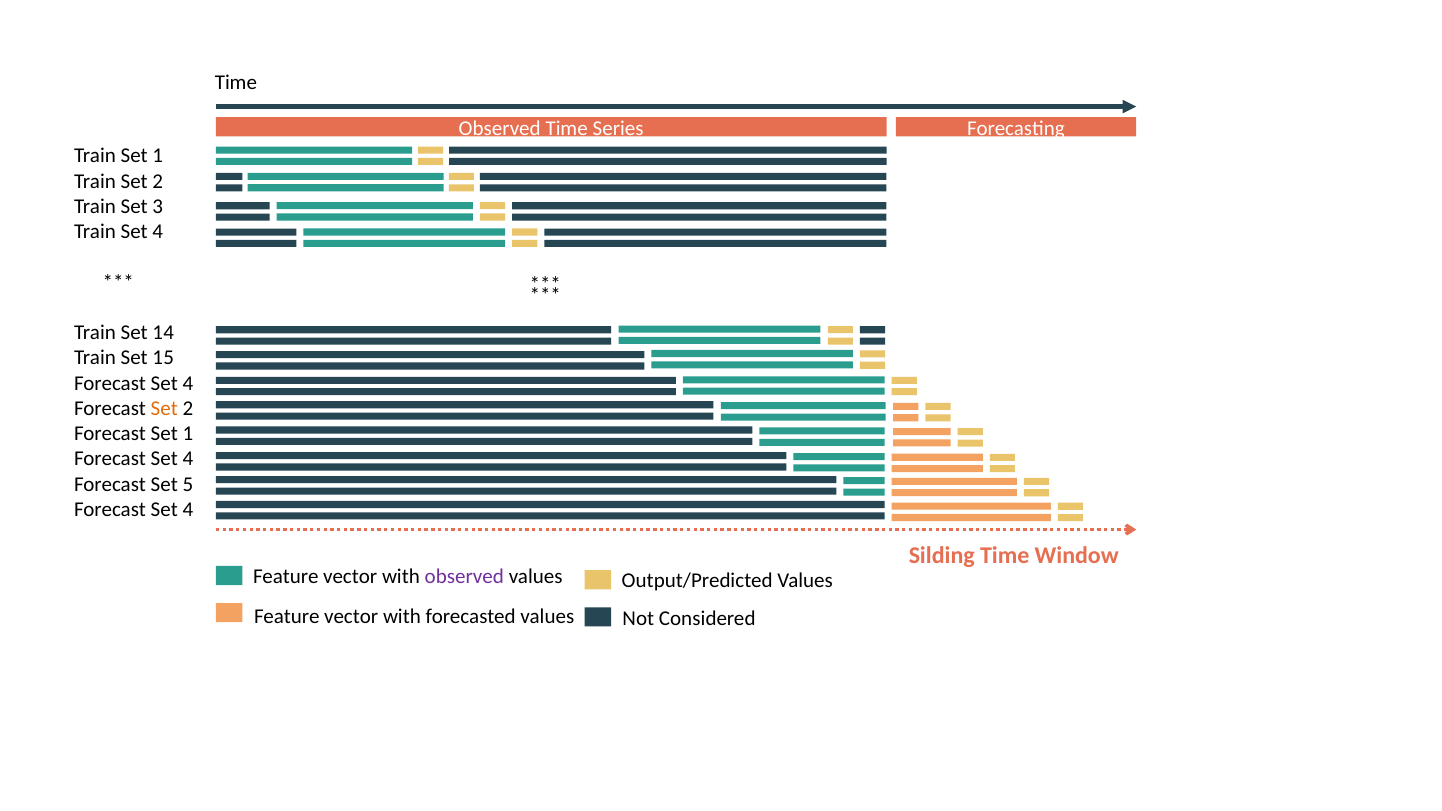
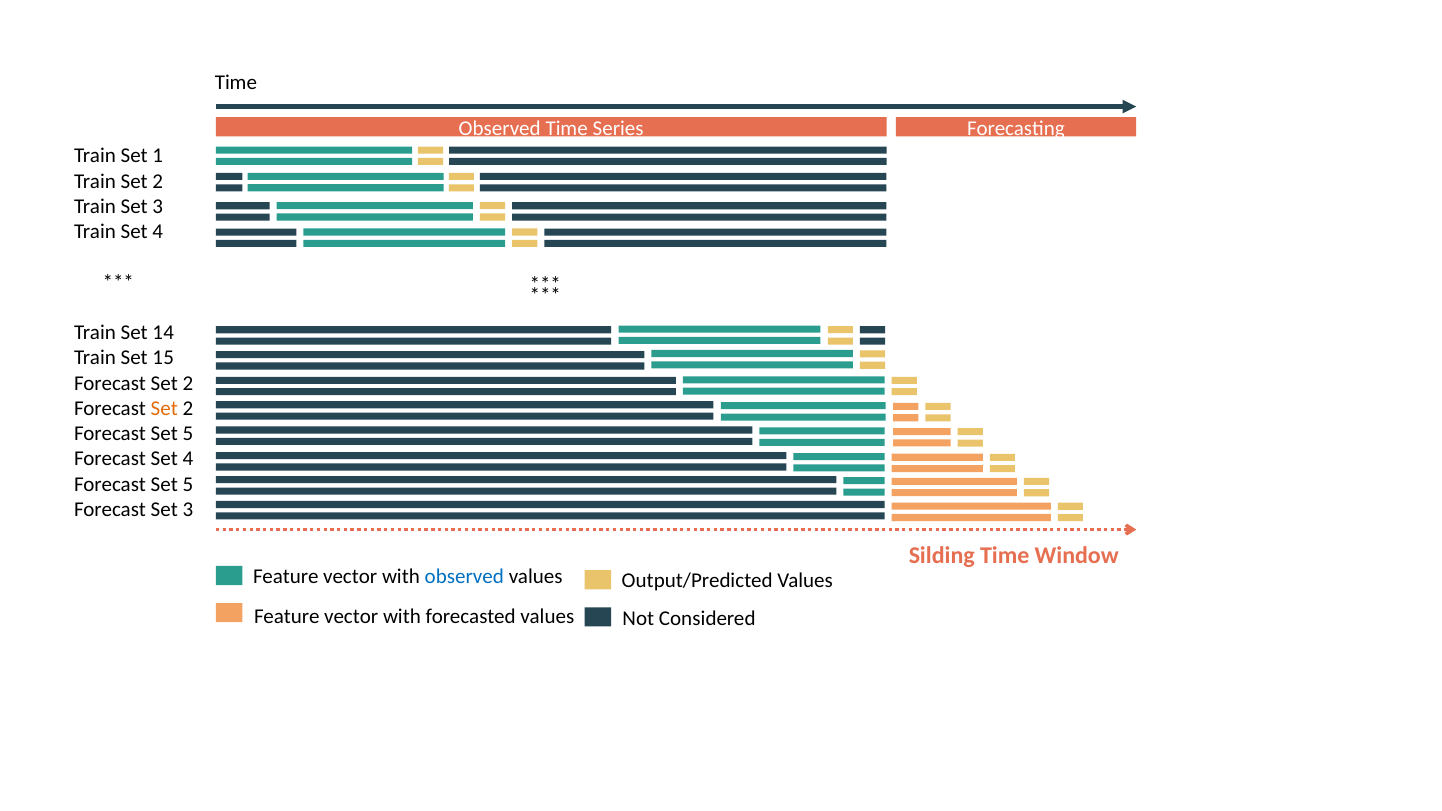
4 at (188, 383): 4 -> 2
1 at (188, 434): 1 -> 5
4 at (188, 509): 4 -> 3
observed at (464, 577) colour: purple -> blue
